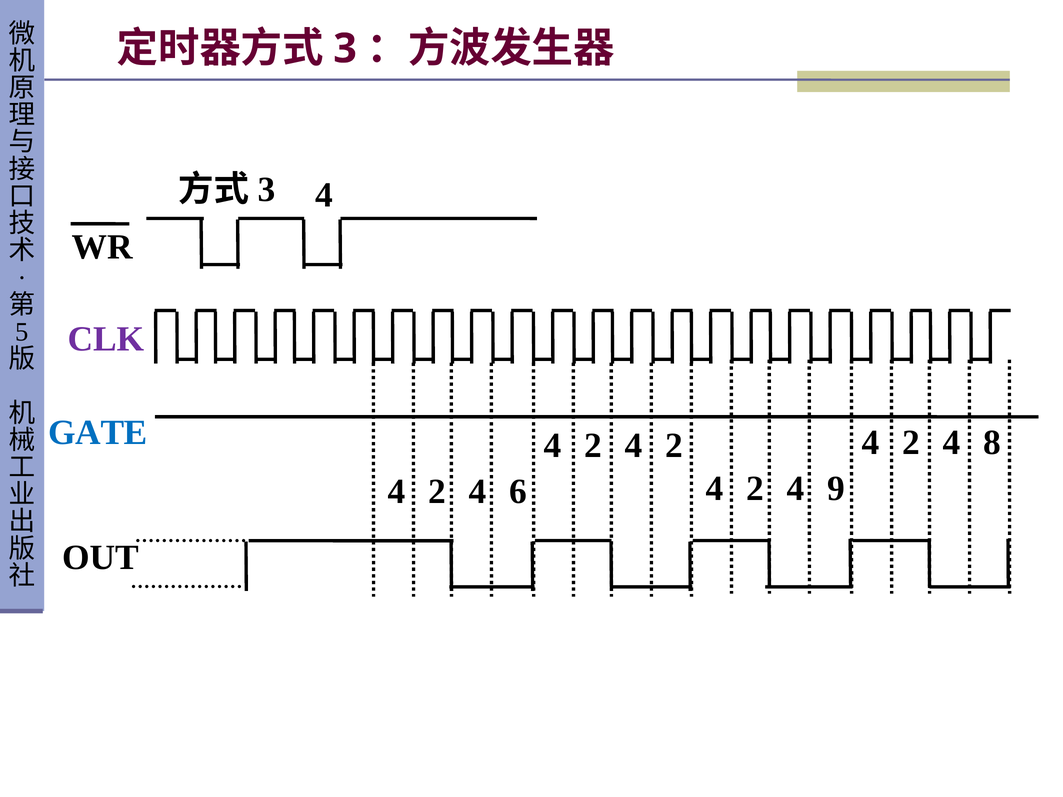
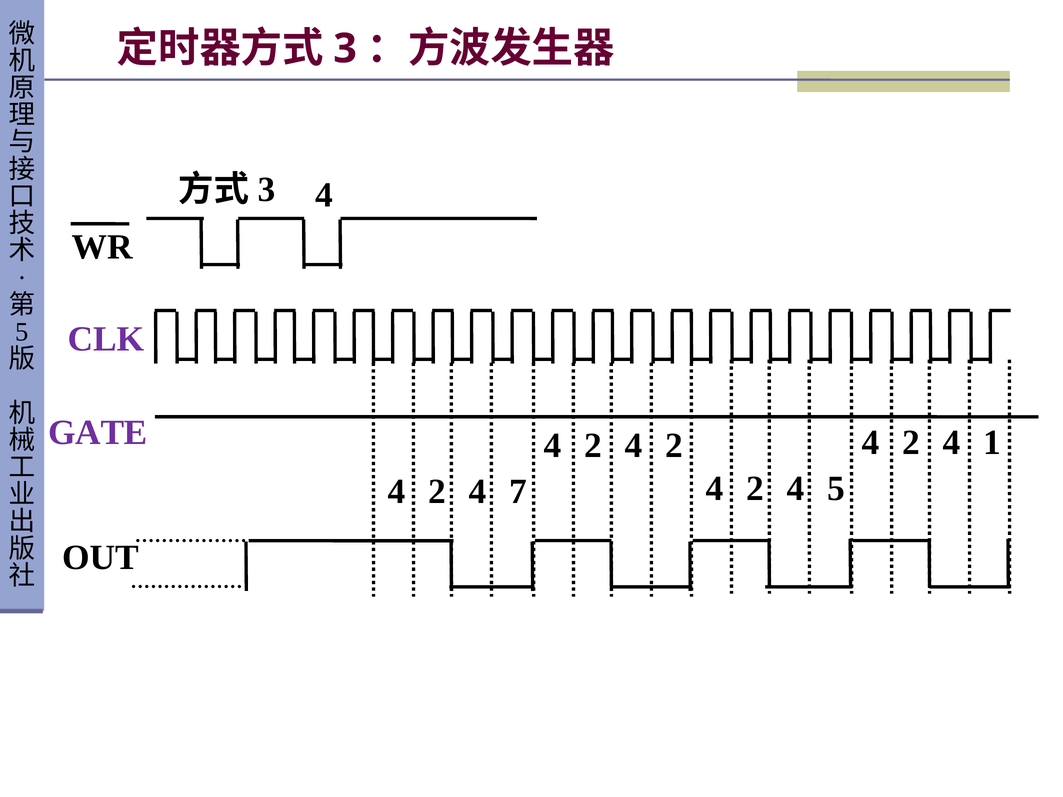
GATE colour: blue -> purple
8: 8 -> 1
2 9: 9 -> 5
6: 6 -> 7
